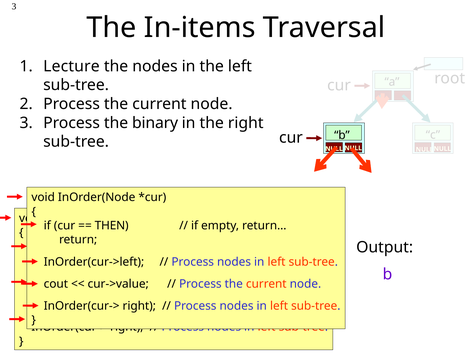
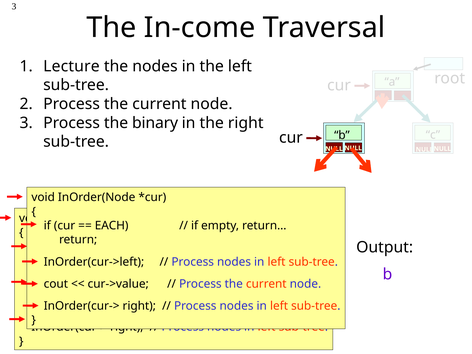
In-items: In-items -> In-come
THEN: THEN -> EACH
